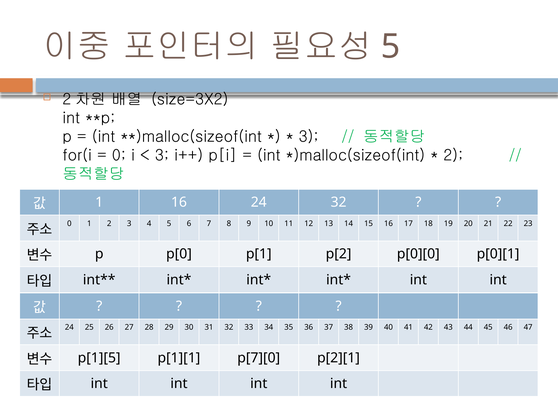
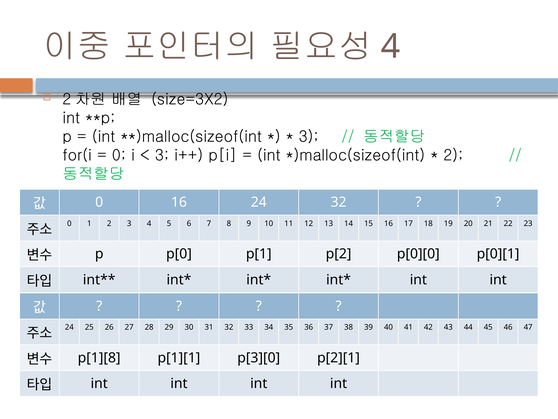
5 at (391, 47): 5 -> 4
1 at (99, 202): 1 -> 0
p[1][5: p[1][5 -> p[1][8
p[7][0: p[7][0 -> p[3][0
